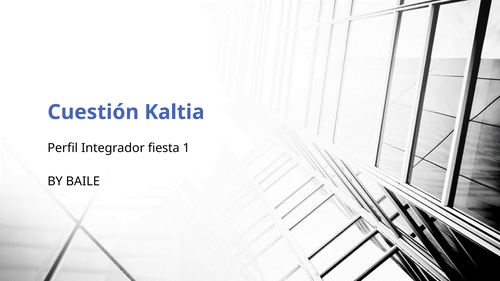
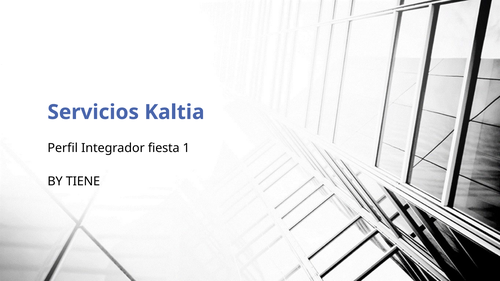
Cuestión: Cuestión -> Servicios
BAILE: BAILE -> TIENE
